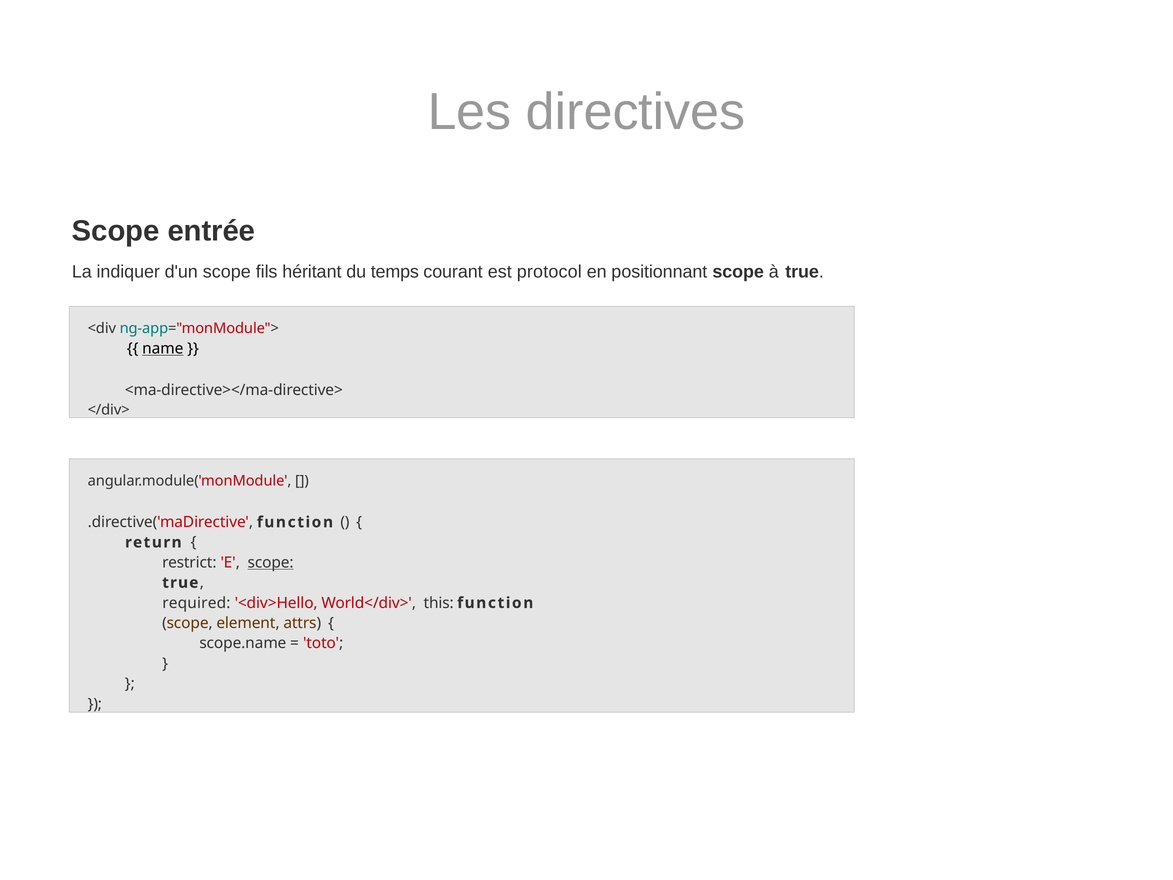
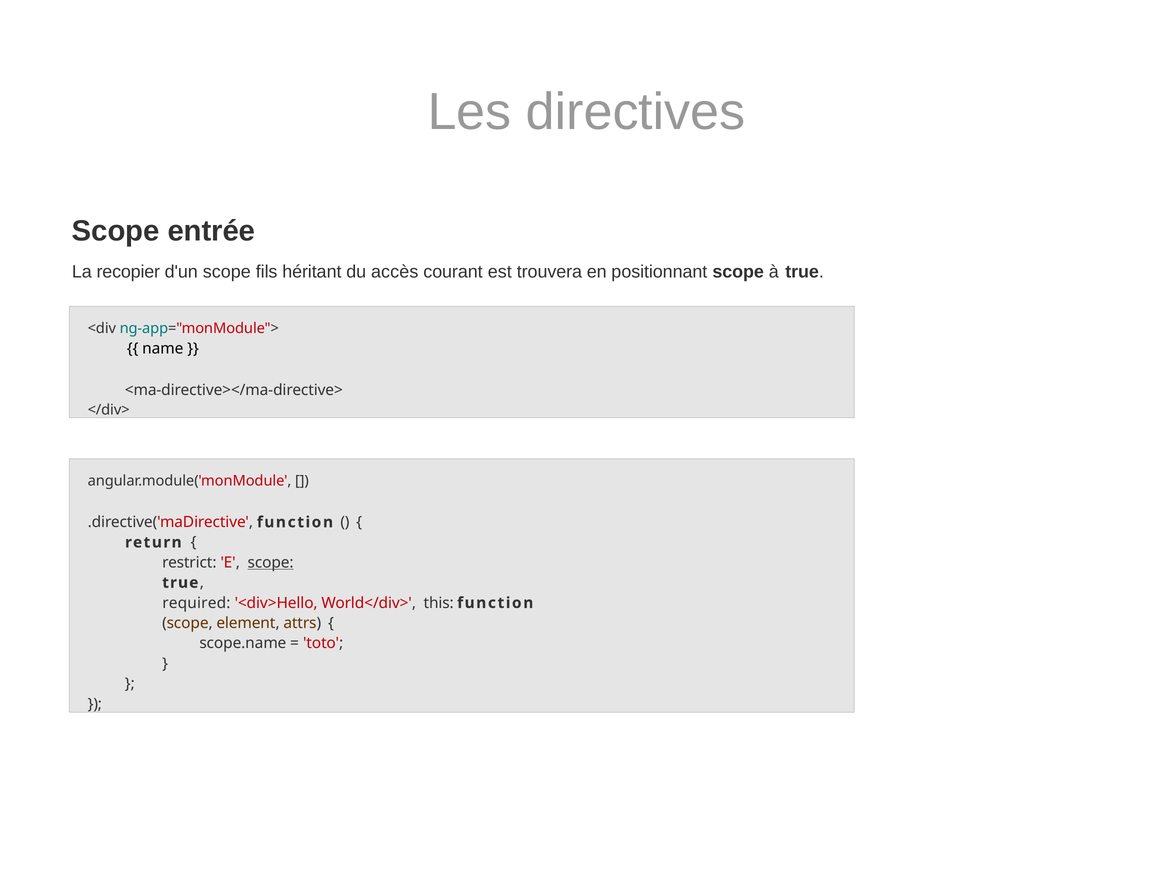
indiquer: indiquer -> recopier
temps: temps -> accès
protocol: protocol -> trouvera
name underline: present -> none
